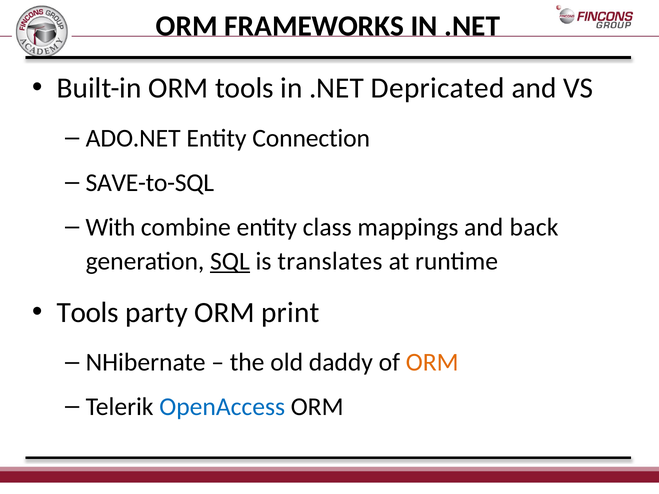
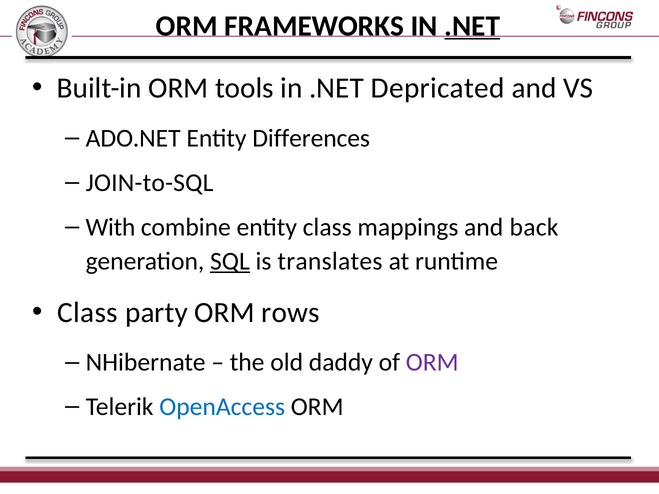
.NET at (472, 26) underline: none -> present
Connection: Connection -> Differences
SAVE-to-SQL: SAVE-to-SQL -> JOIN-to-SQL
Tools at (88, 313): Tools -> Class
print: print -> rows
ORM at (432, 363) colour: orange -> purple
